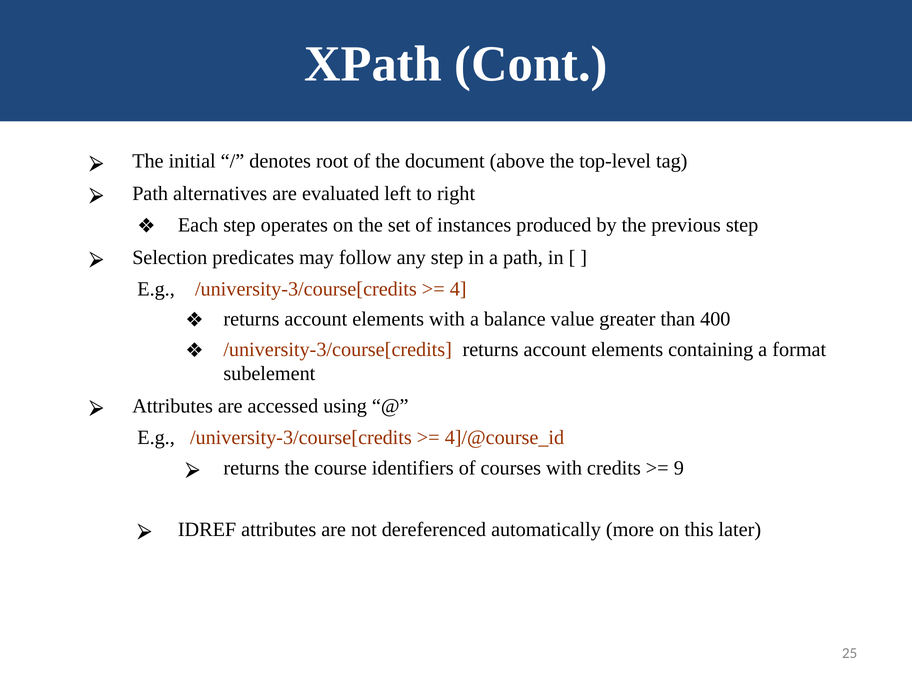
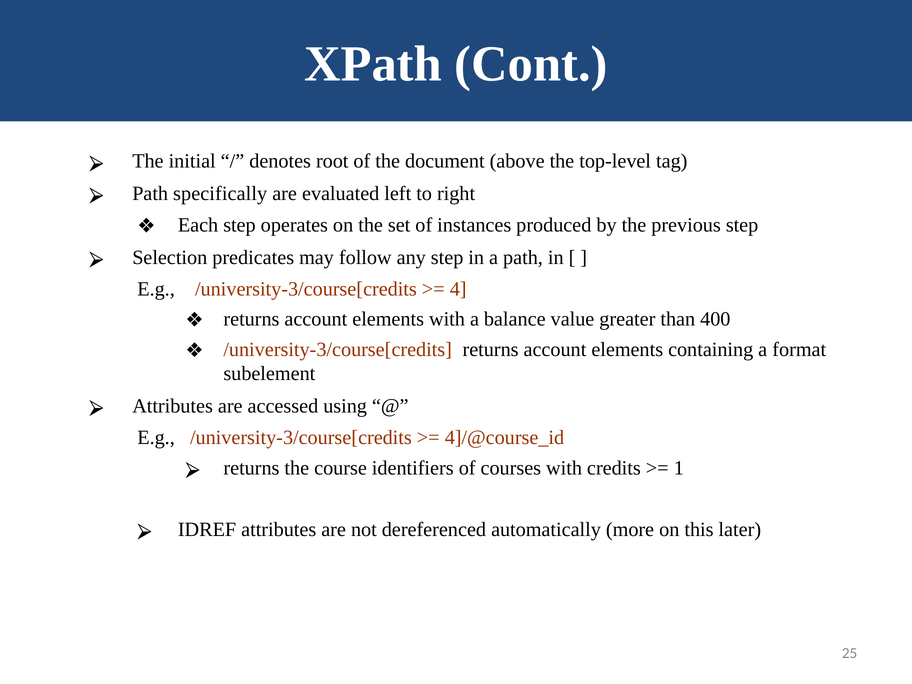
alternatives: alternatives -> specifically
9: 9 -> 1
